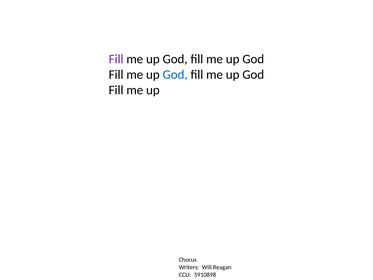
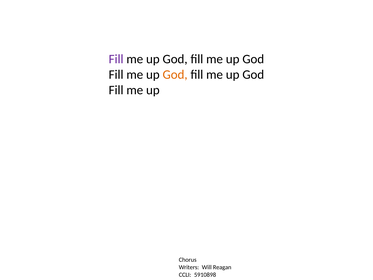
God at (175, 75) colour: blue -> orange
